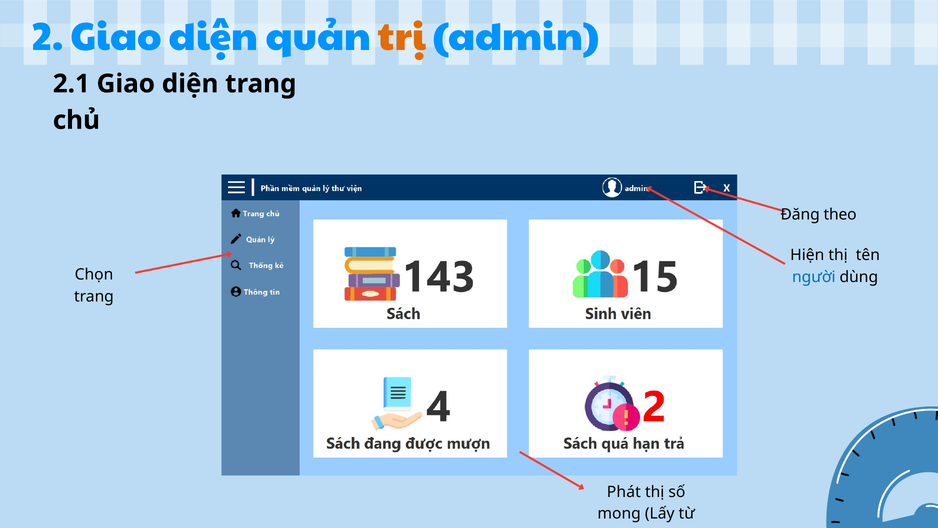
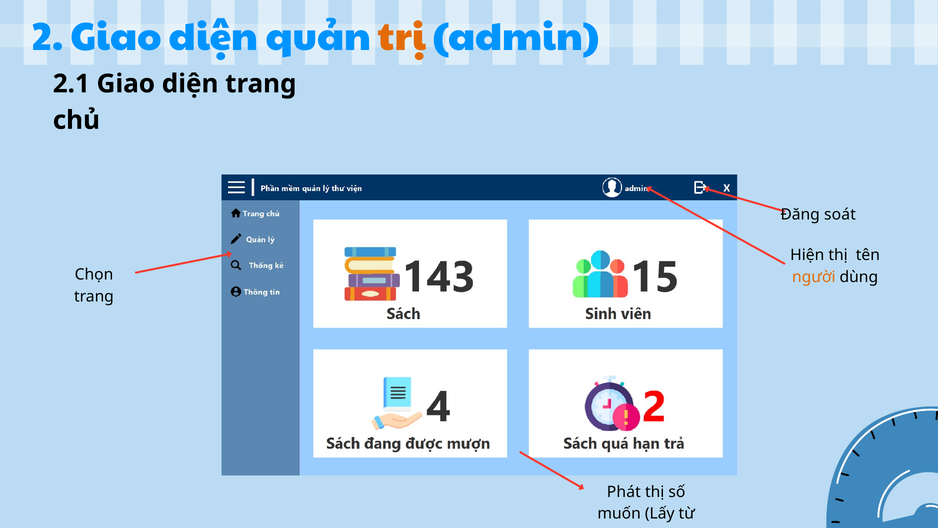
theo: theo -> soát
người colour: blue -> orange
mong: mong -> muốn
